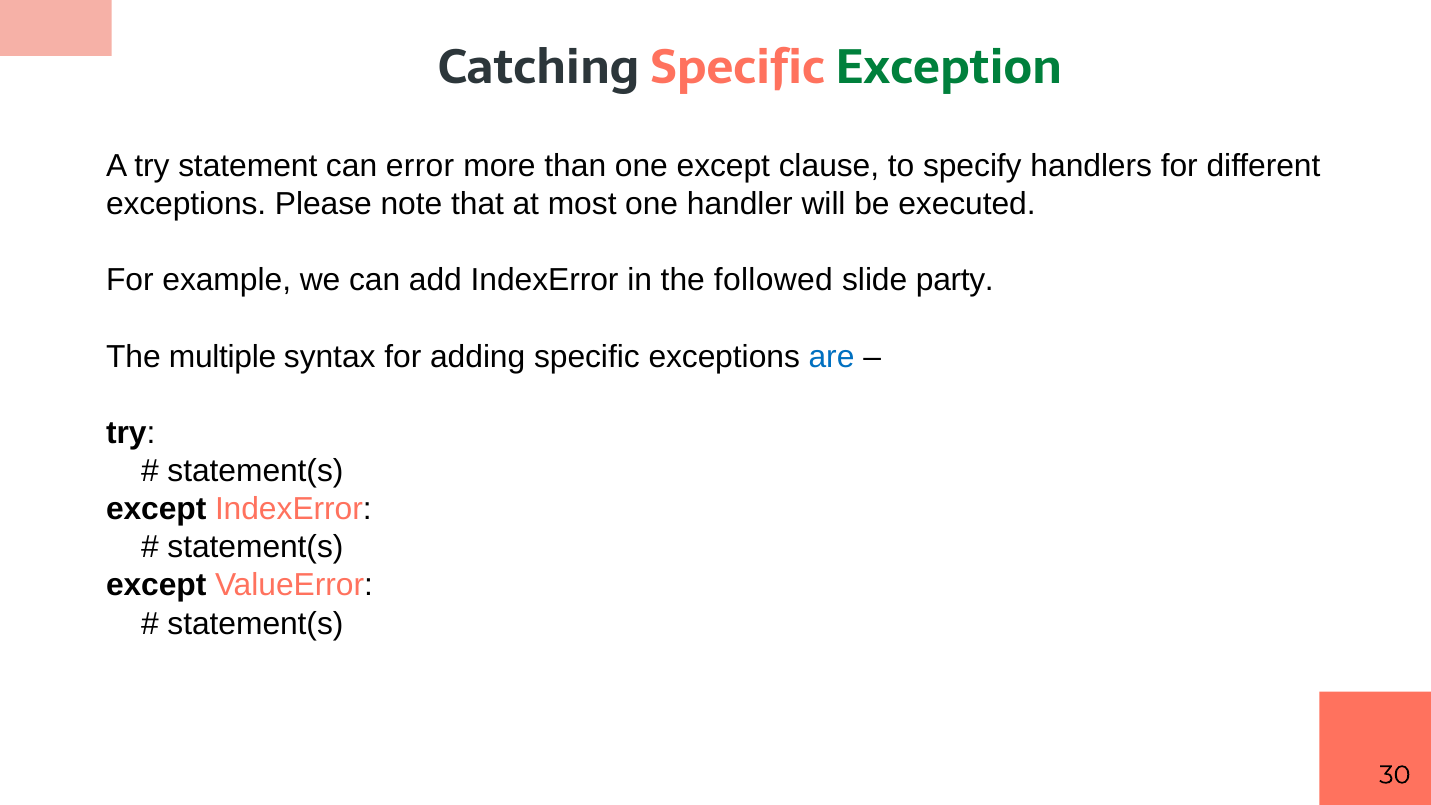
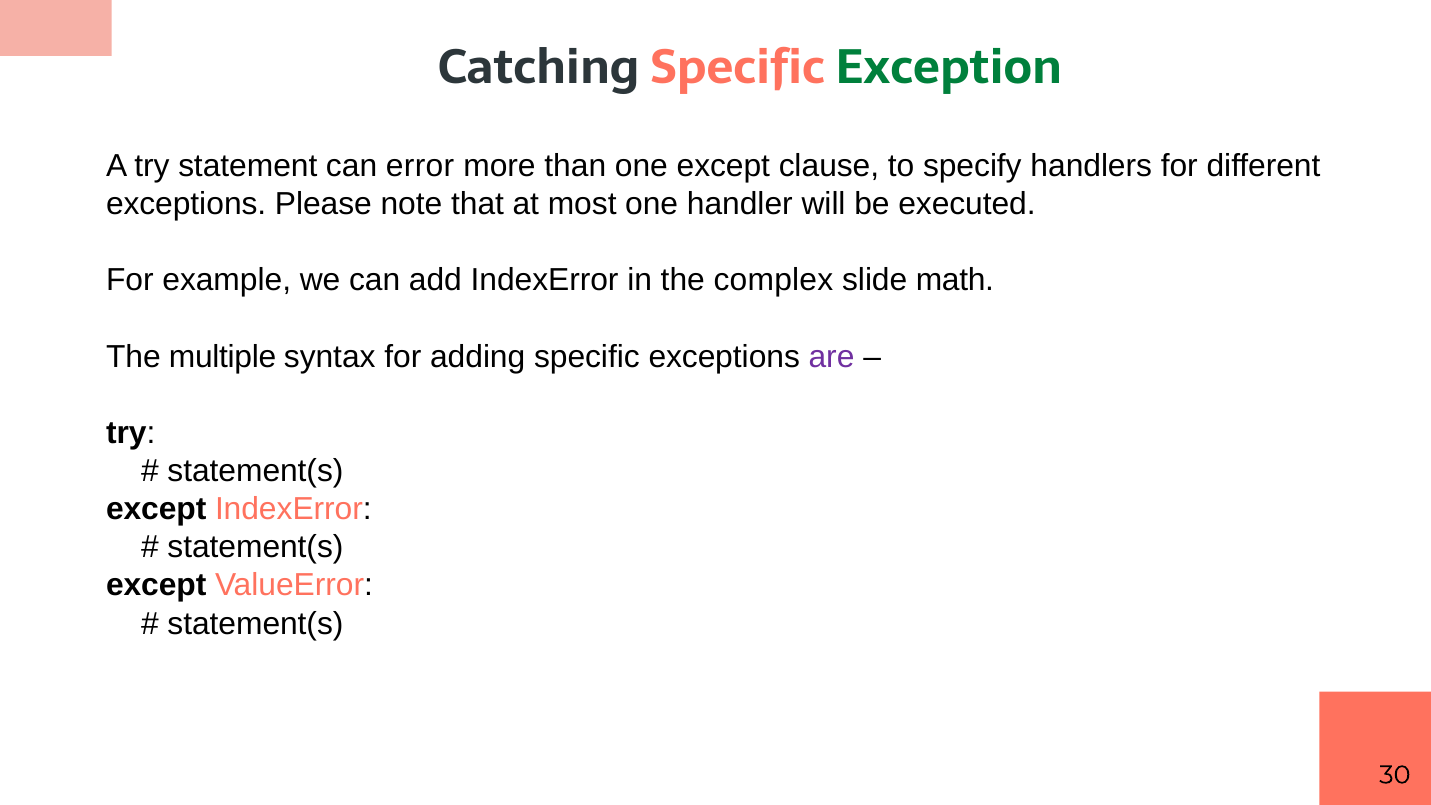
followed: followed -> complex
party: party -> math
are colour: blue -> purple
